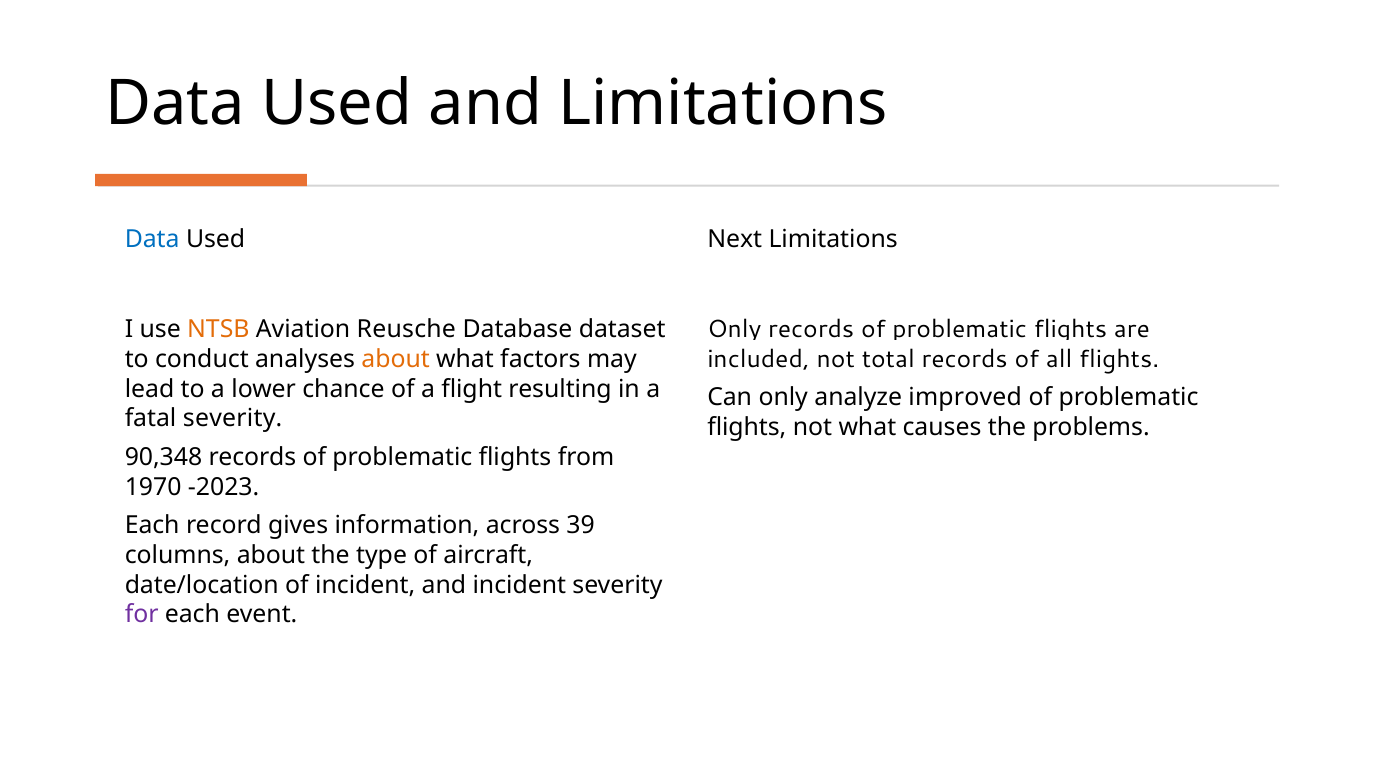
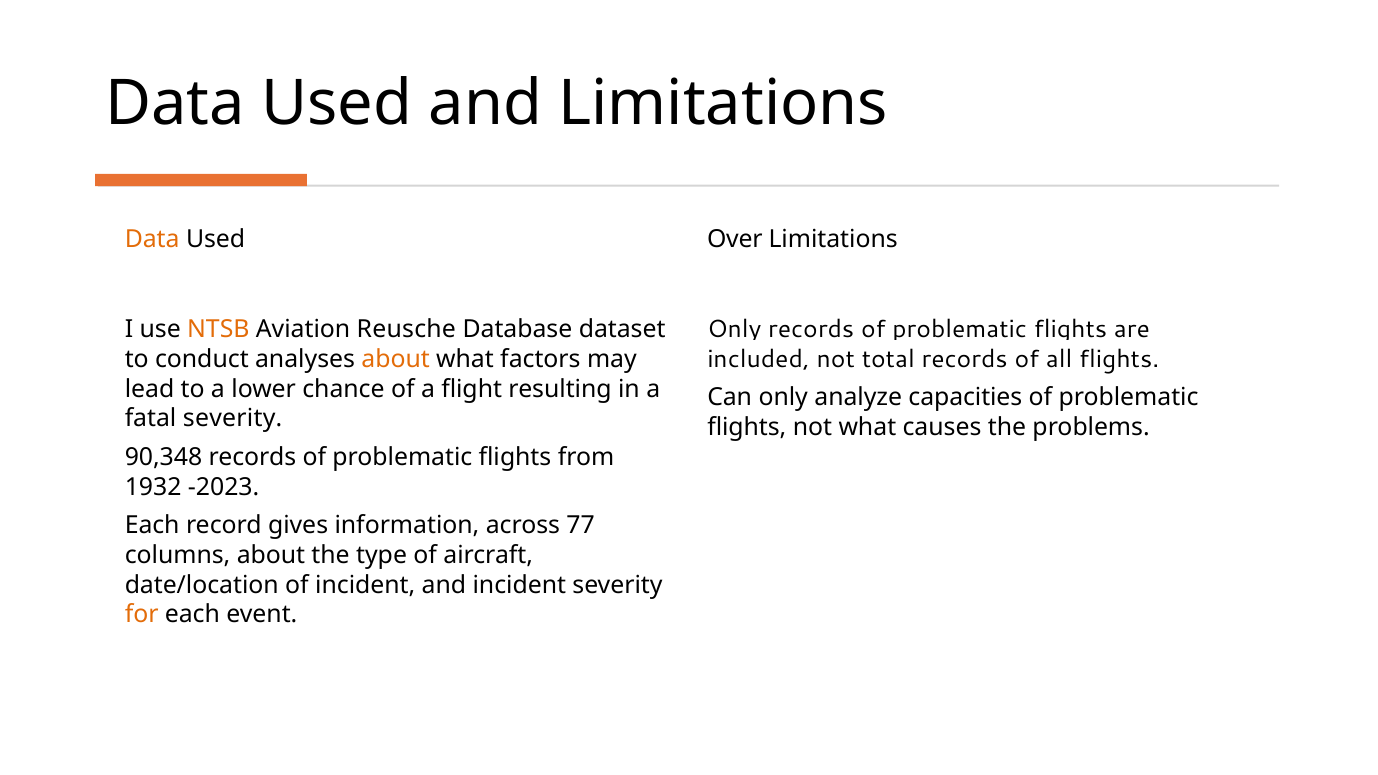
Data at (152, 239) colour: blue -> orange
Next: Next -> Over
improved: improved -> capacities
1970: 1970 -> 1932
39: 39 -> 77
for colour: purple -> orange
